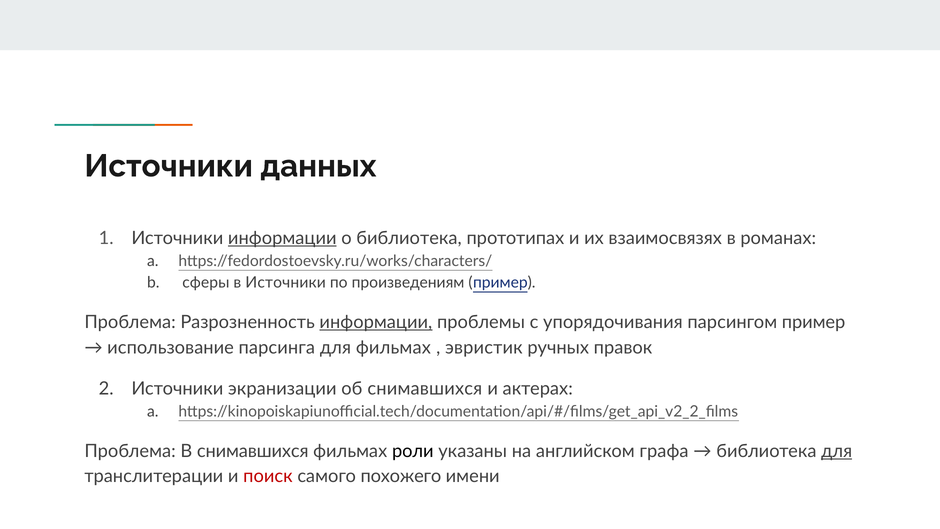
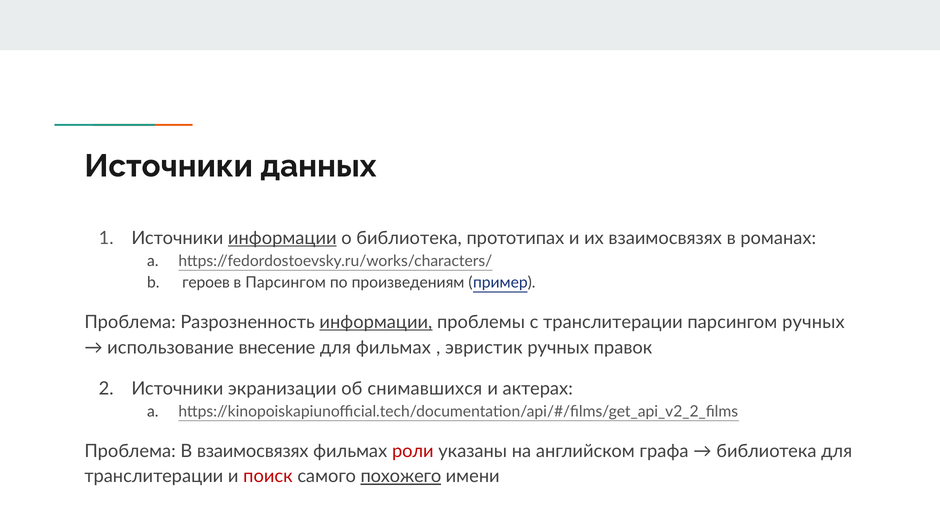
сферы: сферы -> героев
в Источники: Источники -> Парсингом
с упорядочивания: упорядочивания -> транслитерации
парсингом пример: пример -> ручных
парсинга: парсинга -> внесение
В снимавшихся: снимавшихся -> взаимосвязях
роли colour: black -> red
для at (837, 451) underline: present -> none
похожего underline: none -> present
